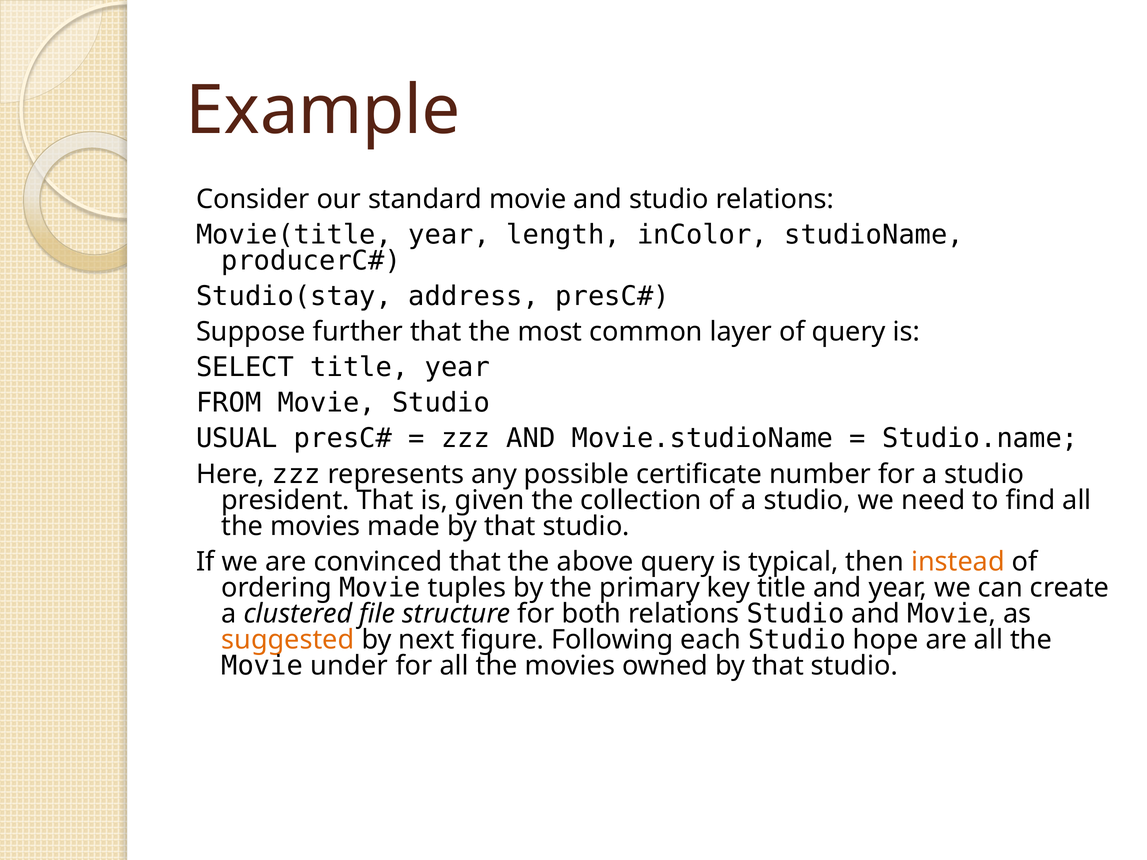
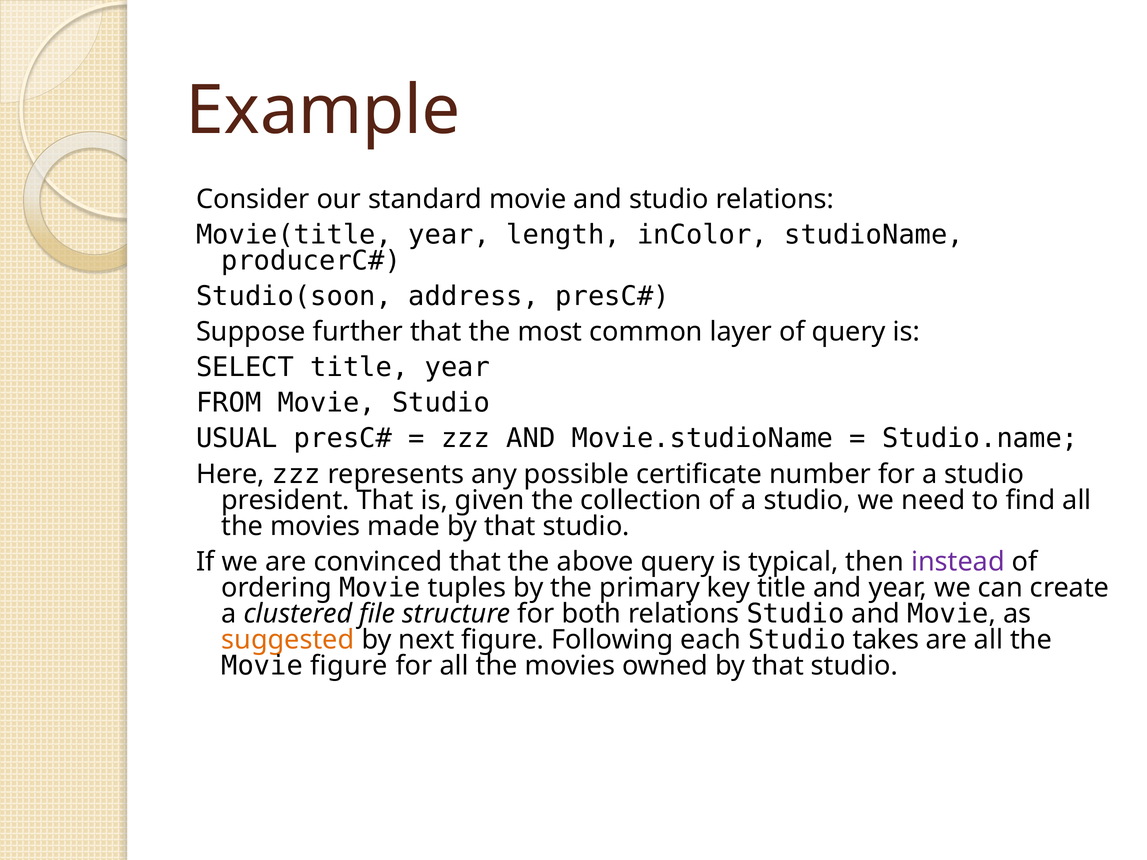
Studio(stay: Studio(stay -> Studio(soon
instead colour: orange -> purple
hope: hope -> takes
Movie under: under -> figure
